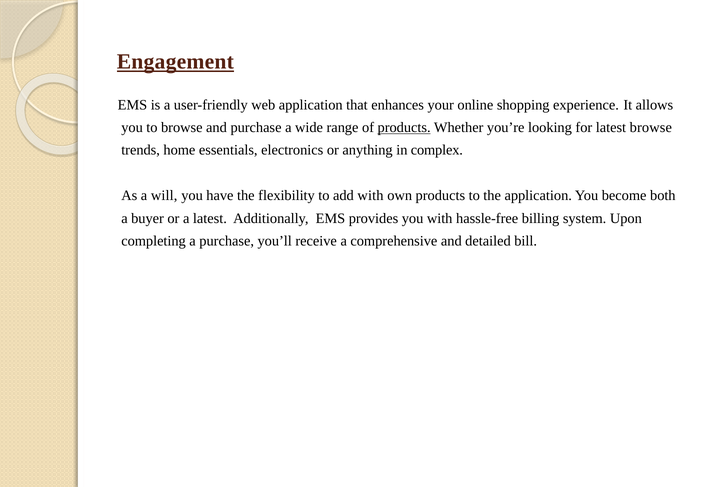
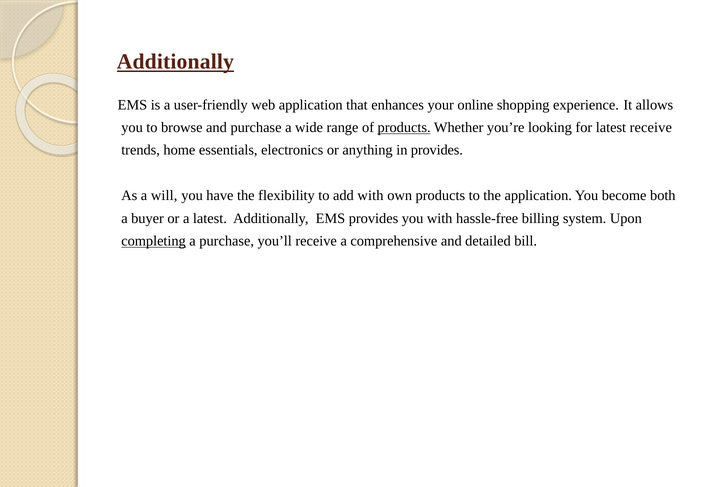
Engagement at (175, 62): Engagement -> Additionally
latest browse: browse -> receive
in complex: complex -> provides
completing underline: none -> present
